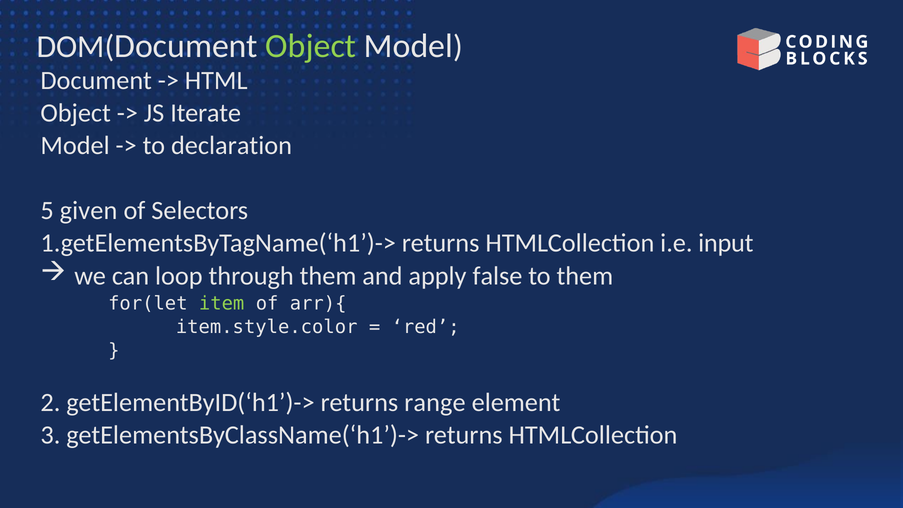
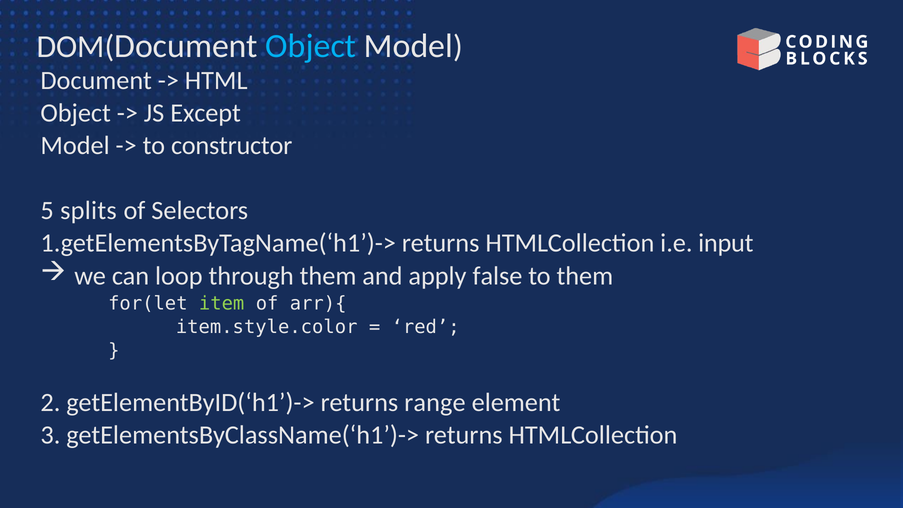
Object at (311, 46) colour: light green -> light blue
Iterate: Iterate -> Except
declaration: declaration -> constructor
given: given -> splits
